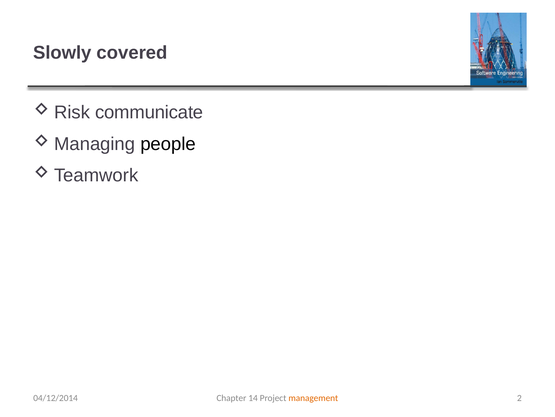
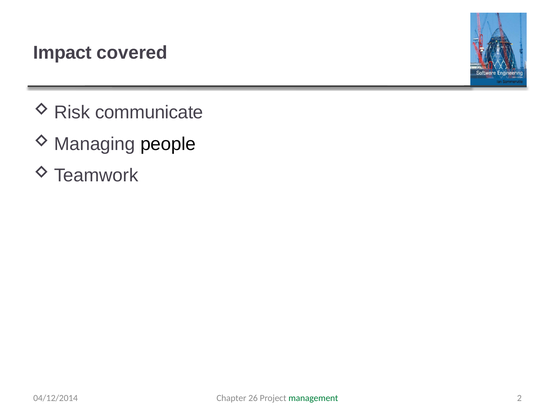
Slowly: Slowly -> Impact
14: 14 -> 26
management colour: orange -> green
